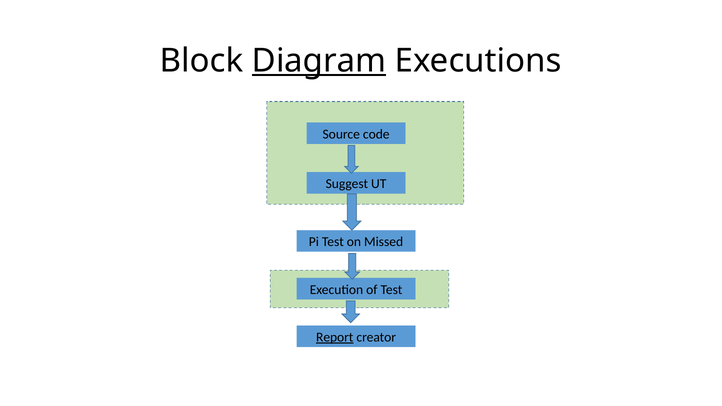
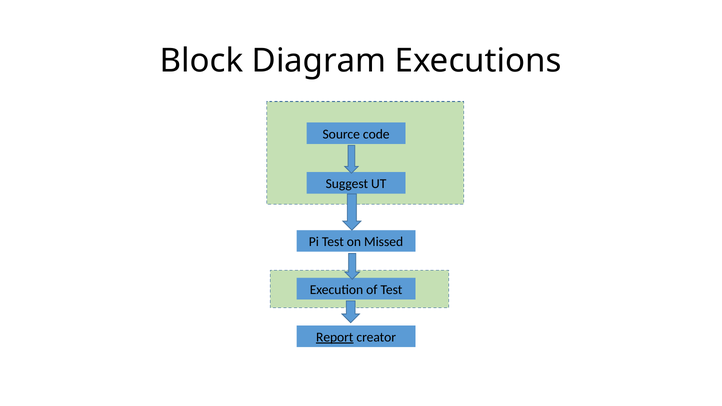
Diagram underline: present -> none
